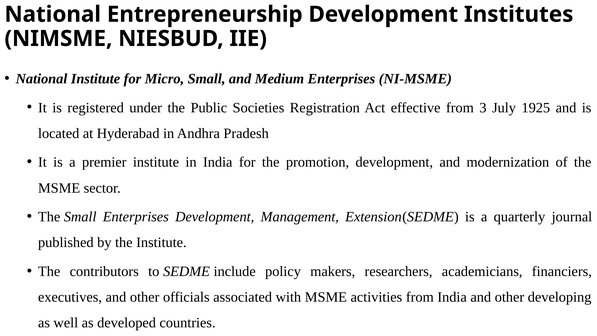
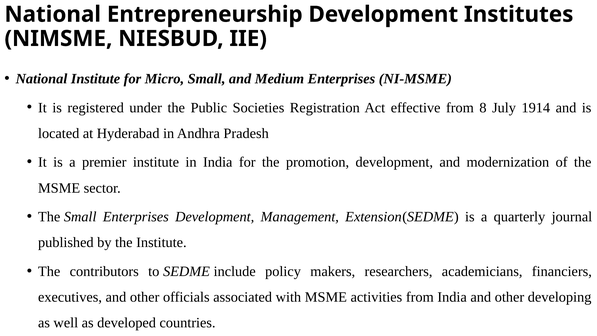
3: 3 -> 8
1925: 1925 -> 1914
